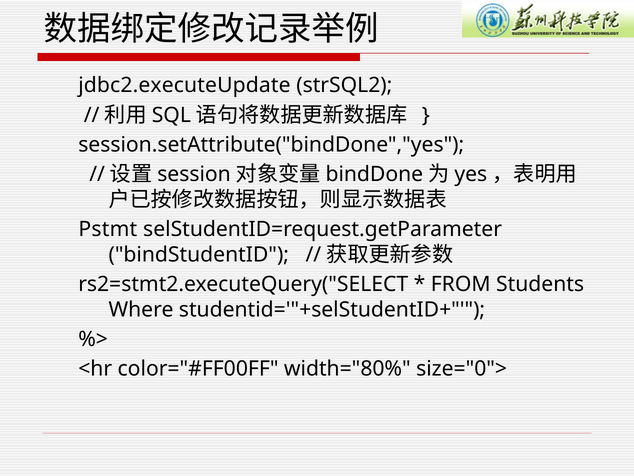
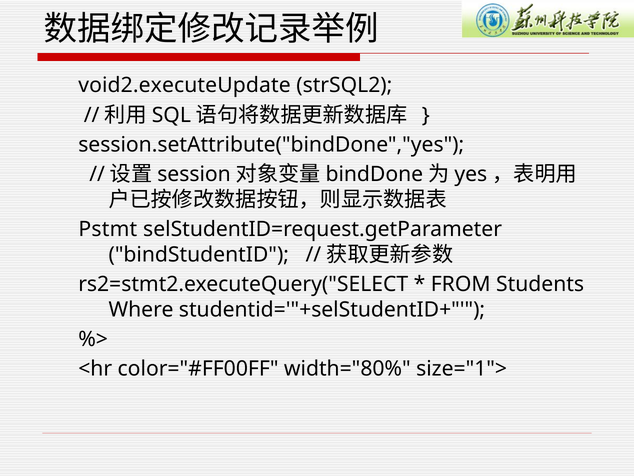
jdbc2.executeUpdate: jdbc2.executeUpdate -> void2.executeUpdate
size="0">: size="0"> -> size="1">
